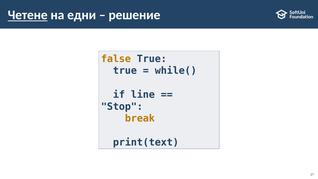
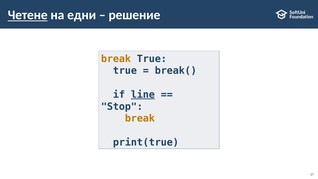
false at (116, 59): false -> break
while(: while( -> break(
line underline: none -> present
print(text: print(text -> print(true
